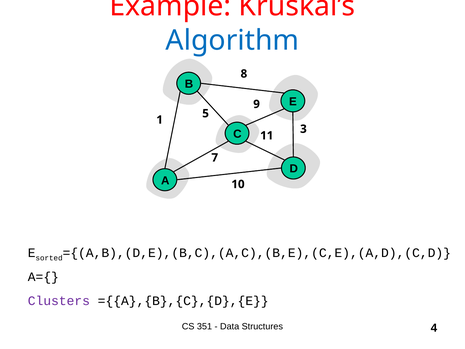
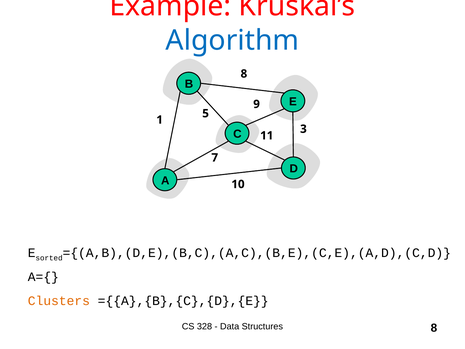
Clusters colour: purple -> orange
351: 351 -> 328
Structures 4: 4 -> 8
